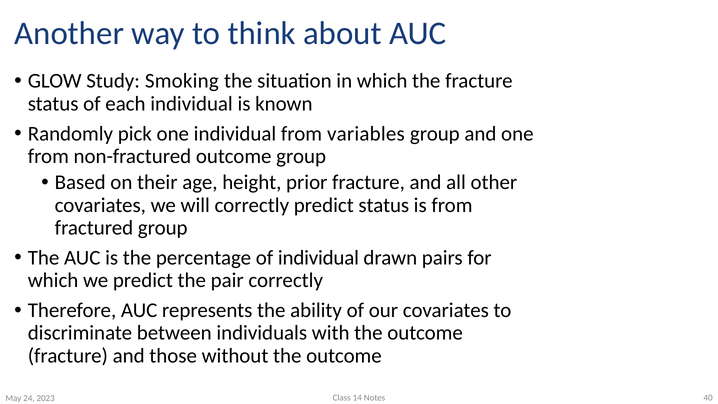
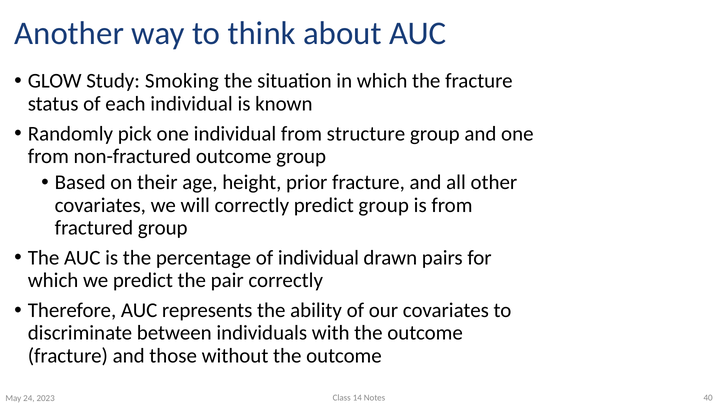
variables: variables -> structure
predict status: status -> group
